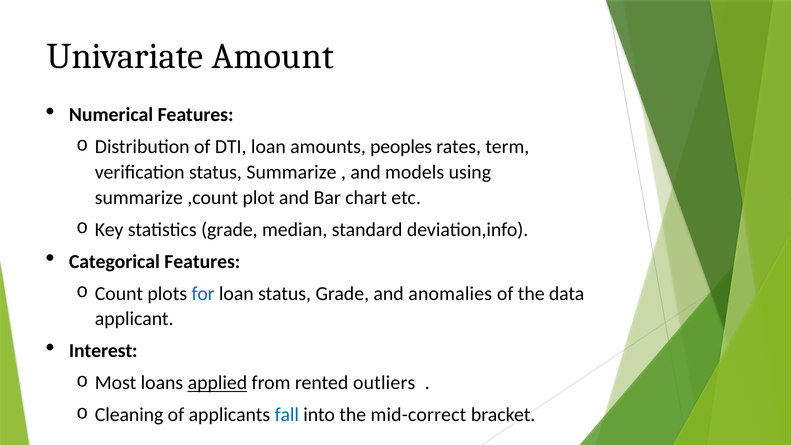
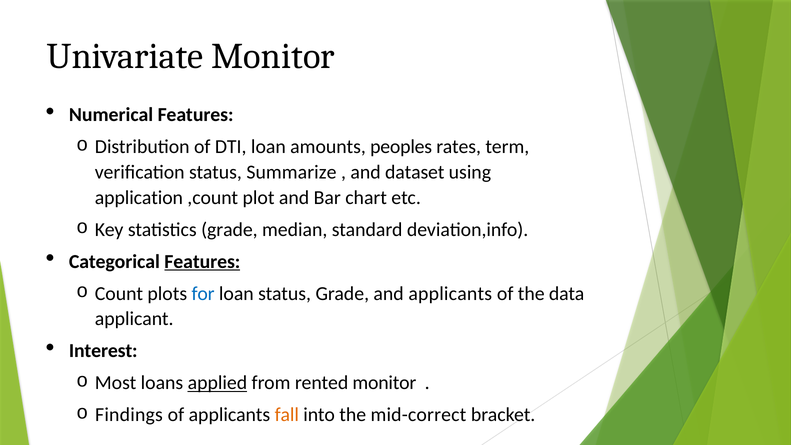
Univariate Amount: Amount -> Monitor
models: models -> dataset
summarize at (139, 198): summarize -> application
Features at (202, 261) underline: none -> present
and anomalies: anomalies -> applicants
rented outliers: outliers -> monitor
Cleaning: Cleaning -> Findings
fall colour: blue -> orange
